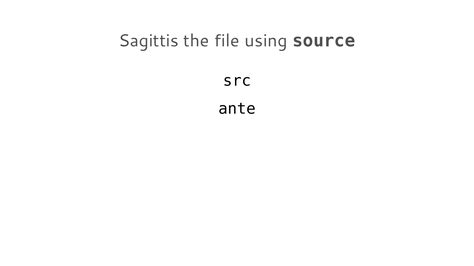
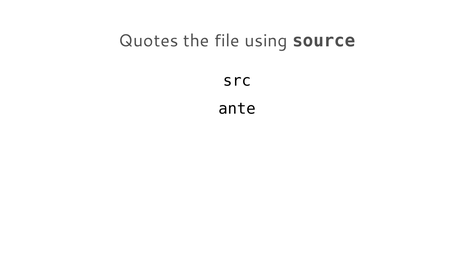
Sagittis: Sagittis -> Quotes
